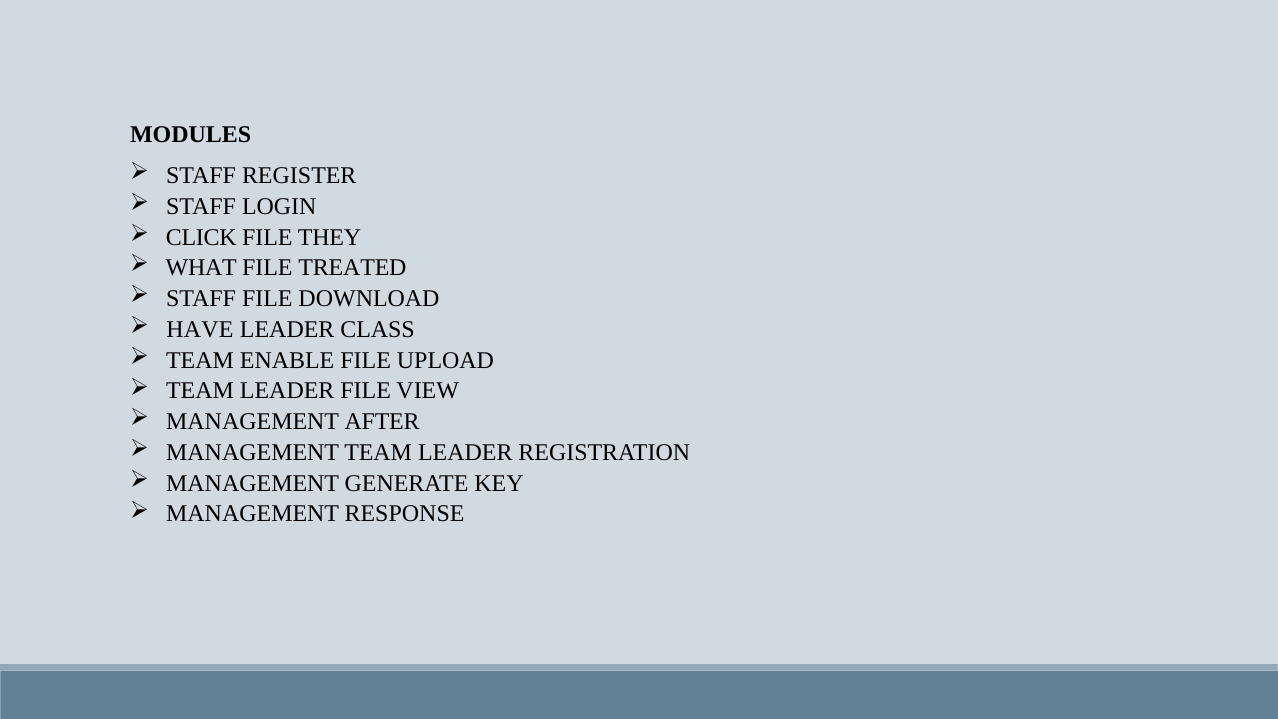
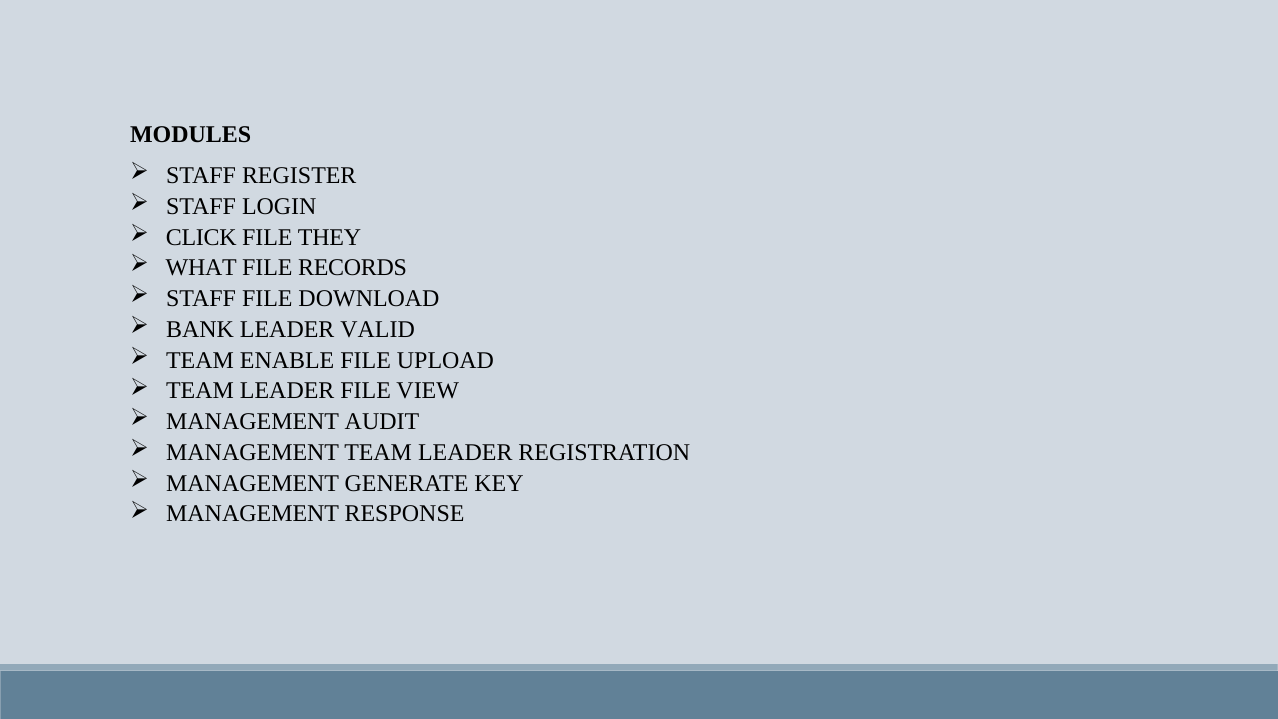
TREATED: TREATED -> RECORDS
HAVE: HAVE -> BANK
CLASS: CLASS -> VALID
AFTER: AFTER -> AUDIT
